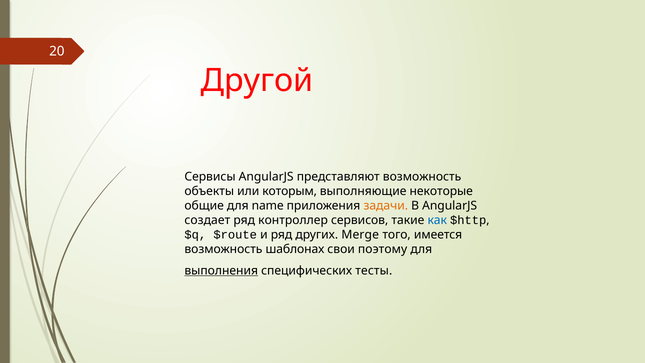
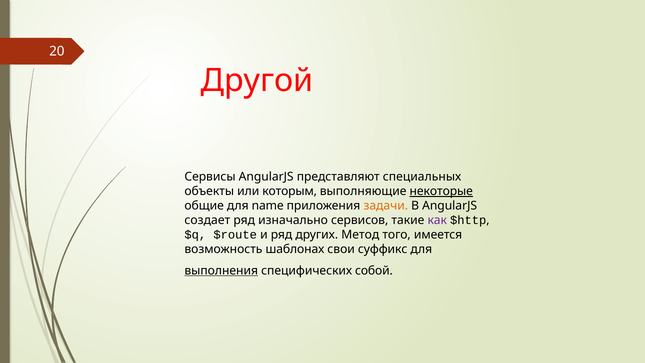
представляют возможность: возможность -> специальных
некоторые underline: none -> present
контроллер: контроллер -> изначально
как colour: blue -> purple
Merge: Merge -> Метод
поэтому: поэтому -> суффикс
тесты: тесты -> собой
